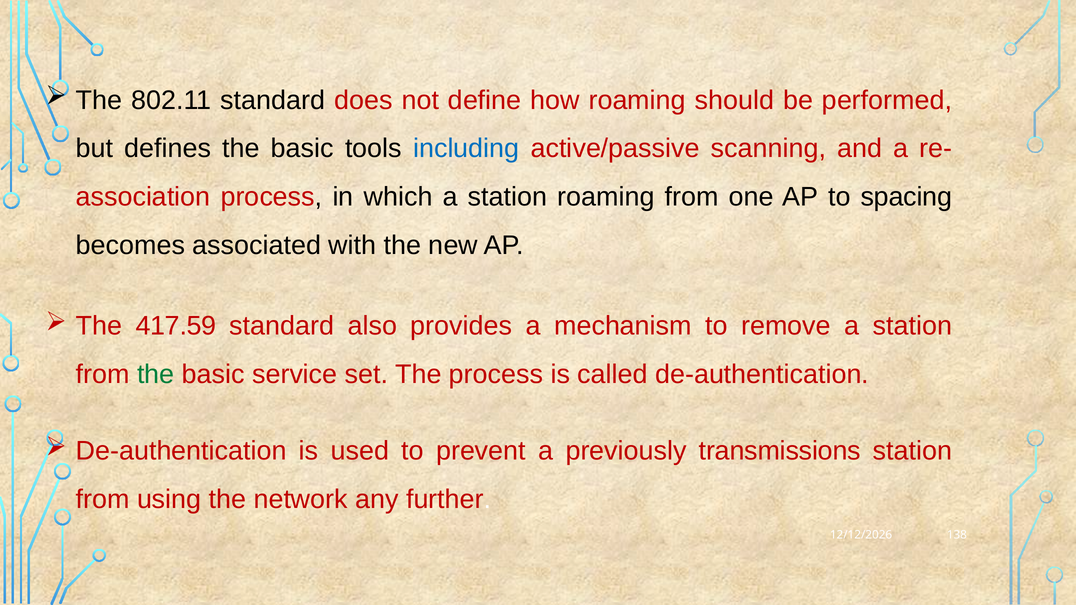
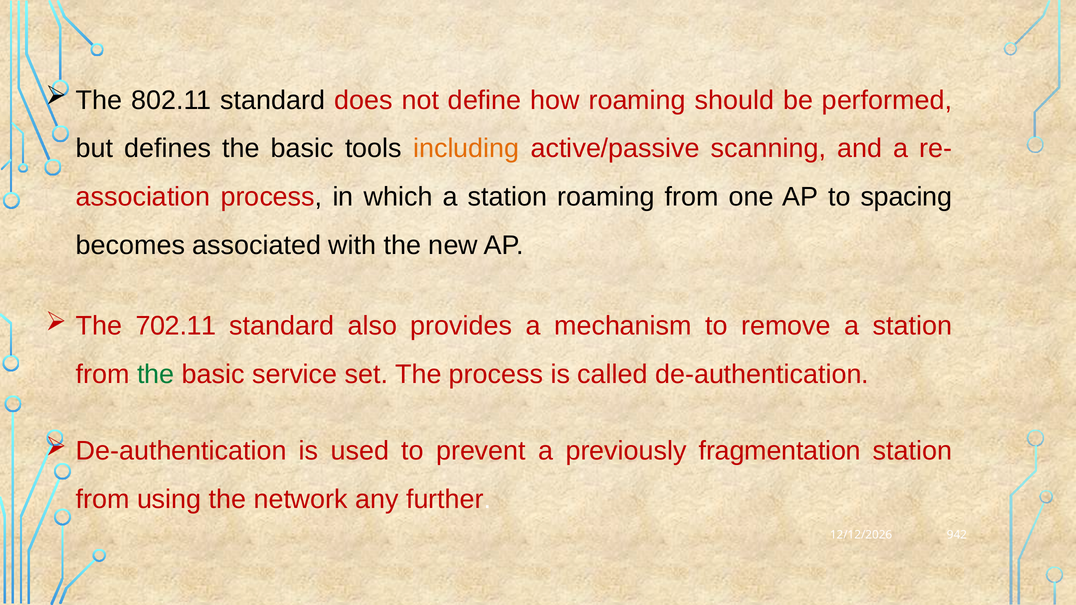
including colour: blue -> orange
417.59: 417.59 -> 702.11
transmissions: transmissions -> fragmentation
138: 138 -> 942
